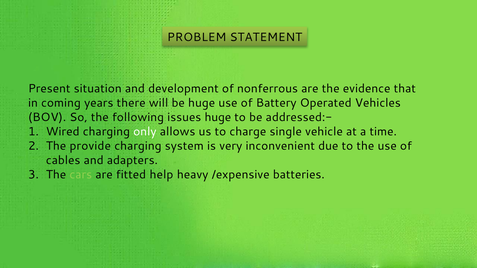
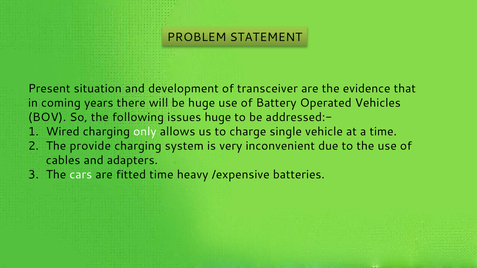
nonferrous: nonferrous -> transceiver
cars colour: light green -> white
fitted help: help -> time
